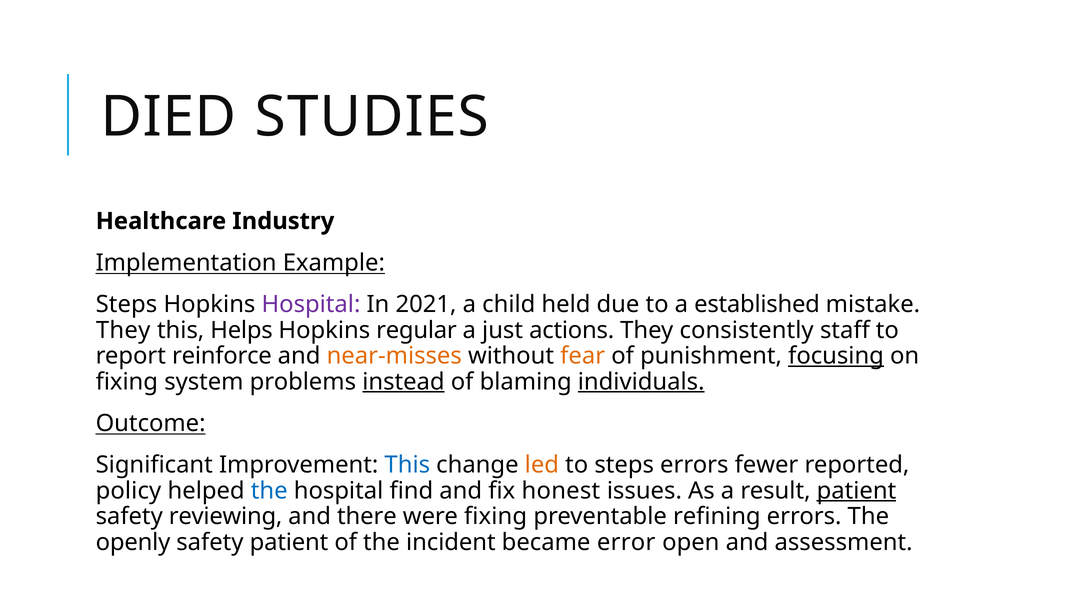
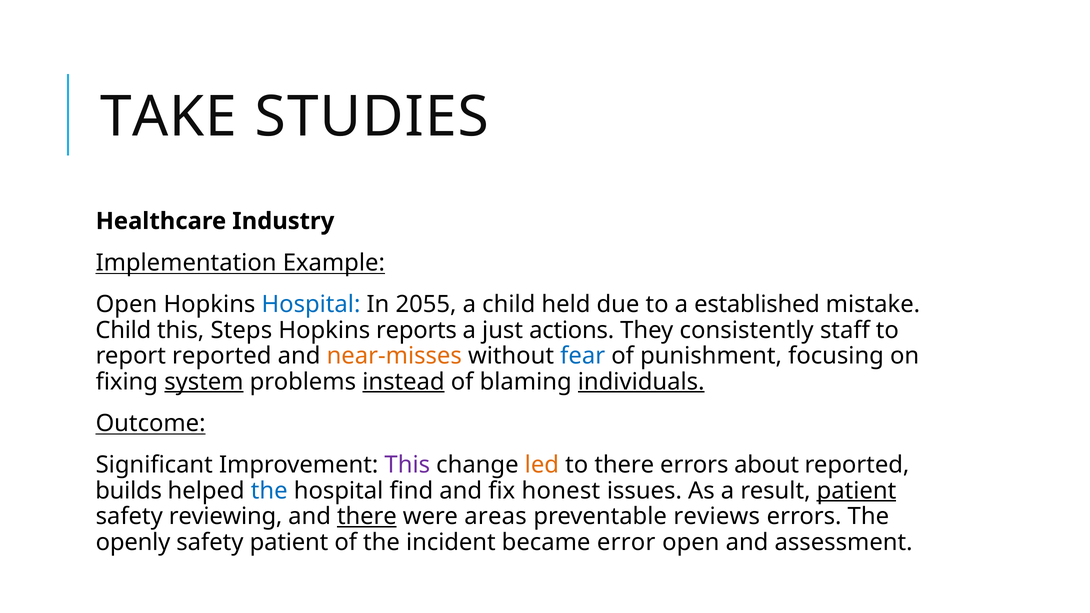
DIED: DIED -> TAKE
Steps at (126, 304): Steps -> Open
Hospital at (311, 304) colour: purple -> blue
2021: 2021 -> 2055
They at (123, 330): They -> Child
Helps: Helps -> Steps
regular: regular -> reports
report reinforce: reinforce -> reported
fear colour: orange -> blue
focusing underline: present -> none
system underline: none -> present
This at (407, 465) colour: blue -> purple
to steps: steps -> there
fewer: fewer -> about
policy: policy -> builds
there at (367, 517) underline: none -> present
were fixing: fixing -> areas
refining: refining -> reviews
